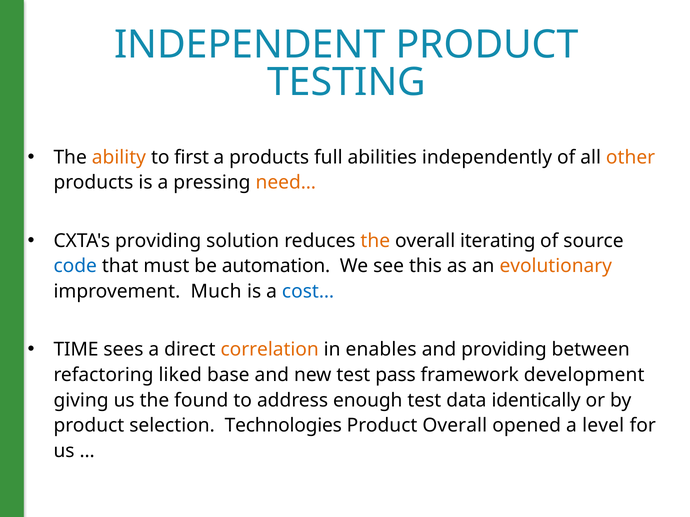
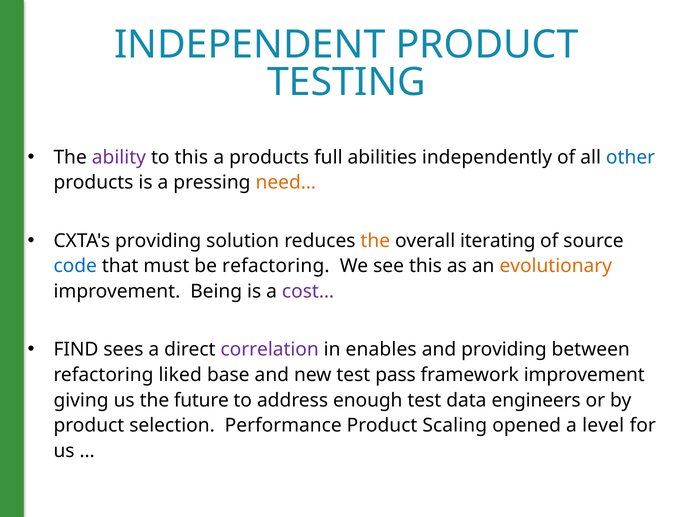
ability colour: orange -> purple
to first: first -> this
other colour: orange -> blue
be automation: automation -> refactoring
Much: Much -> Being
cost… colour: blue -> purple
TIME: TIME -> FIND
correlation colour: orange -> purple
framework development: development -> improvement
found: found -> future
identically: identically -> engineers
Technologies: Technologies -> Performance
Product Overall: Overall -> Scaling
